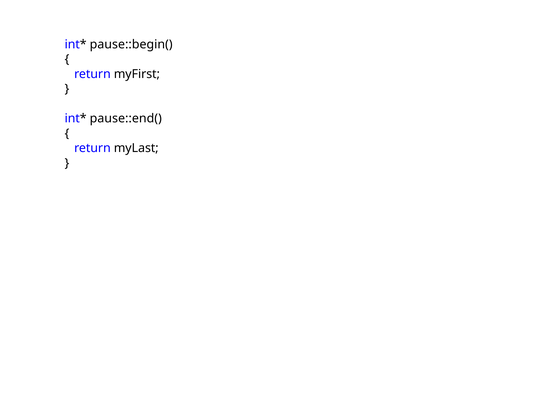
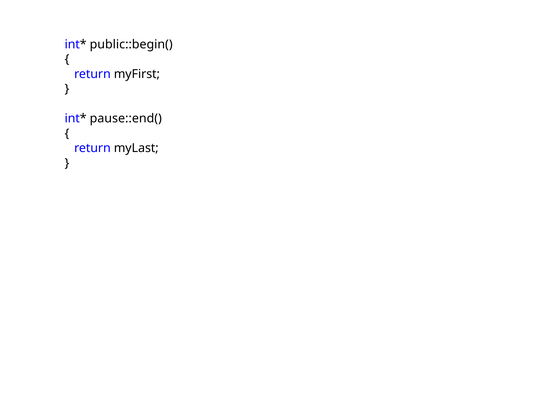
pause::begin(: pause::begin( -> public::begin(
